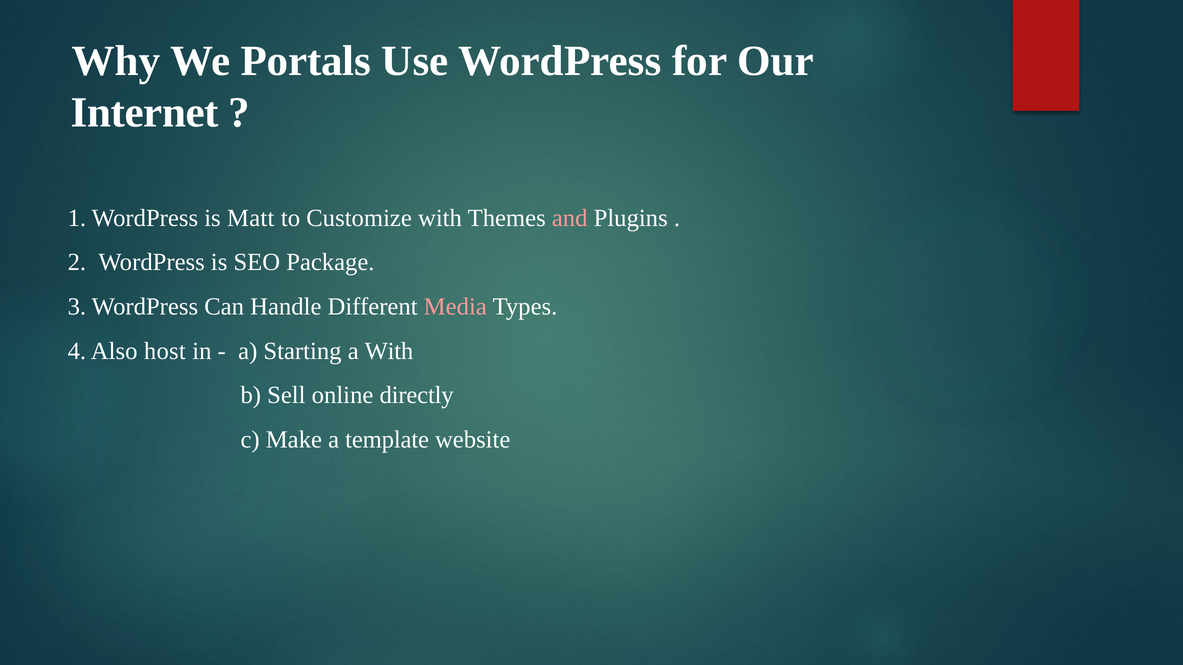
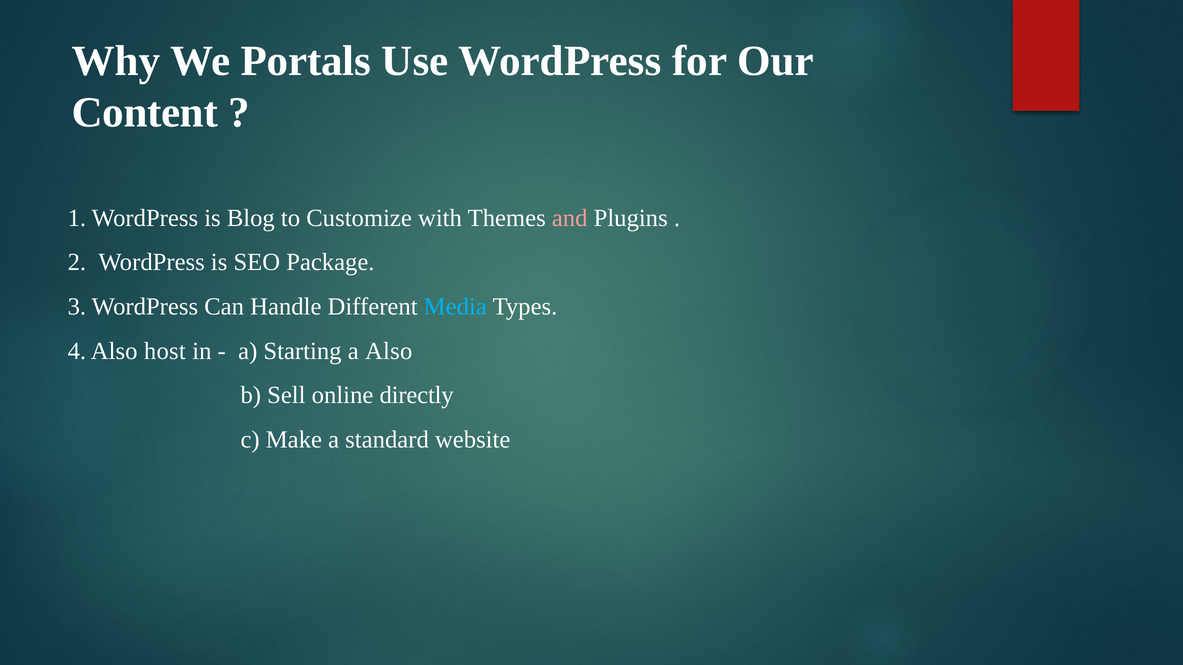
Internet: Internet -> Content
Matt: Matt -> Blog
Media colour: pink -> light blue
a With: With -> Also
template: template -> standard
